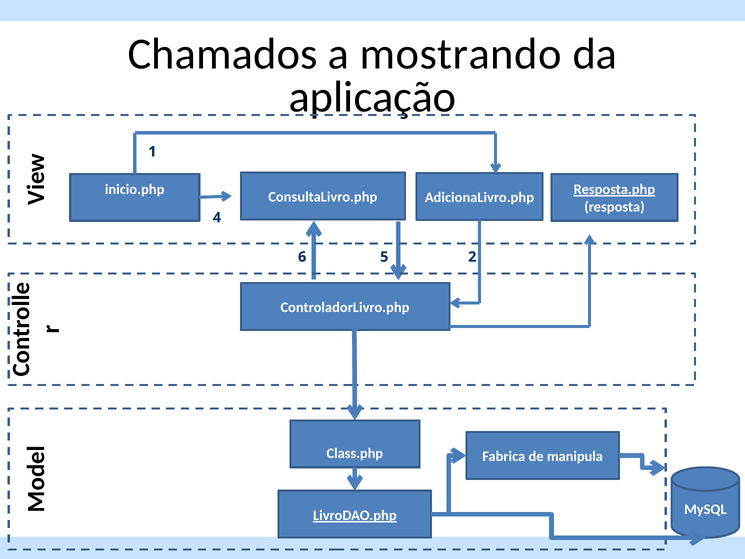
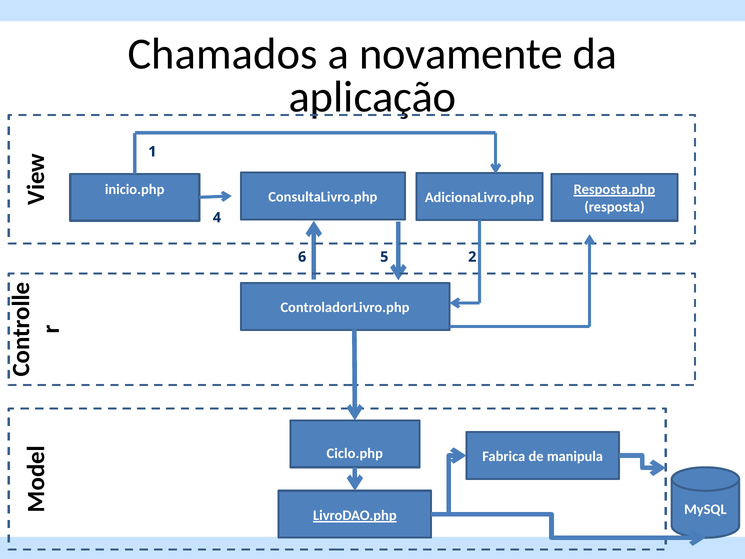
mostrando: mostrando -> novamente
Class.php: Class.php -> Ciclo.php
